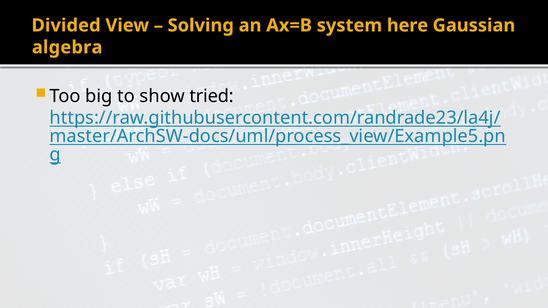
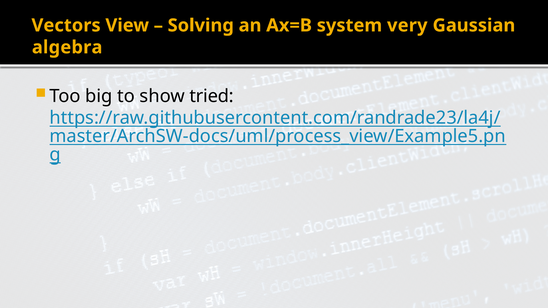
Divided: Divided -> Vectors
here: here -> very
